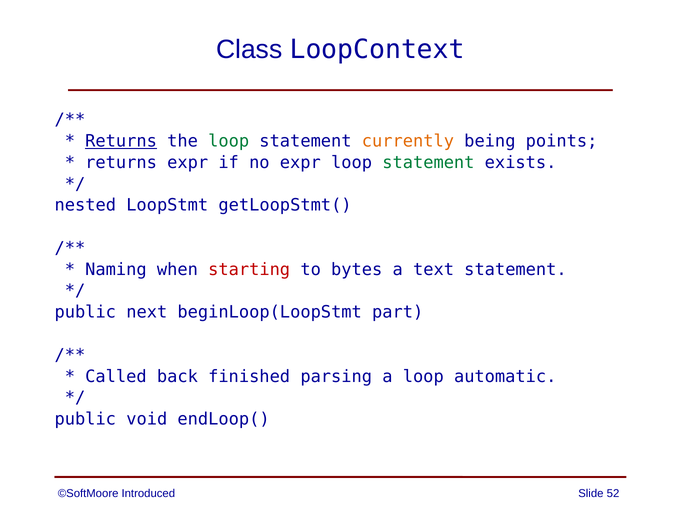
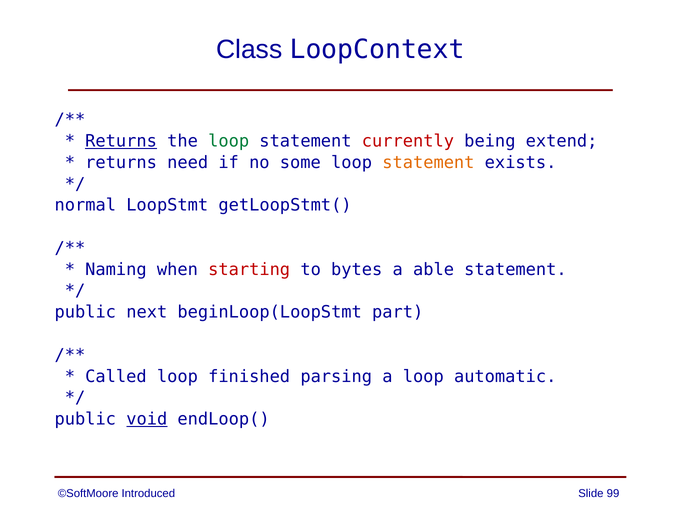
currently colour: orange -> red
points: points -> extend
returns expr: expr -> need
no expr: expr -> some
statement at (428, 163) colour: green -> orange
nested: nested -> normal
text: text -> able
Called back: back -> loop
void underline: none -> present
52: 52 -> 99
